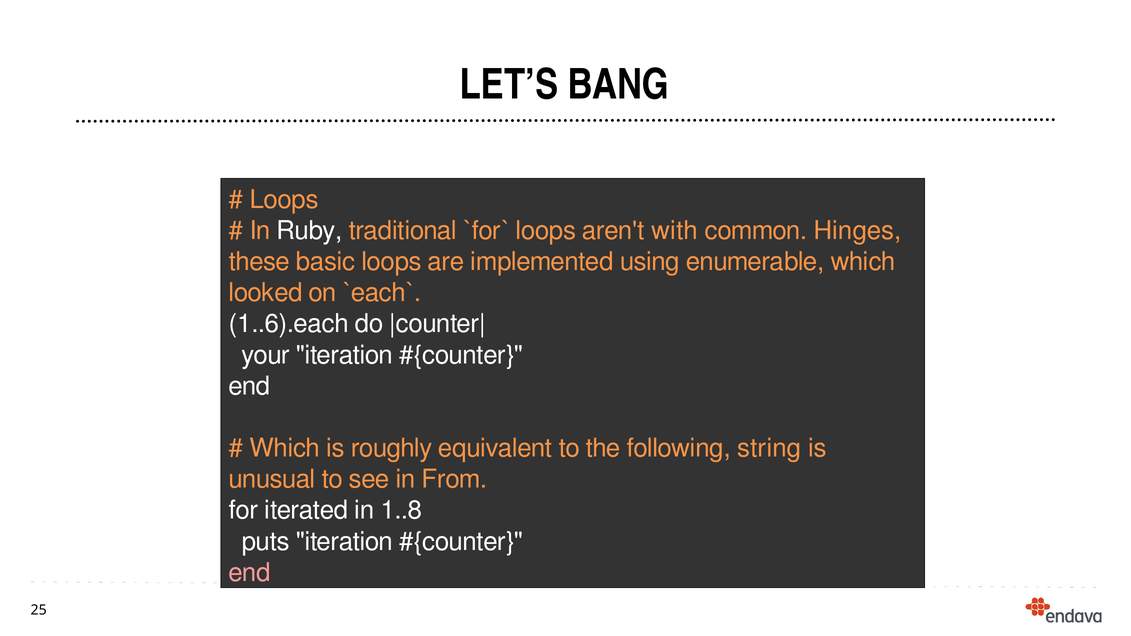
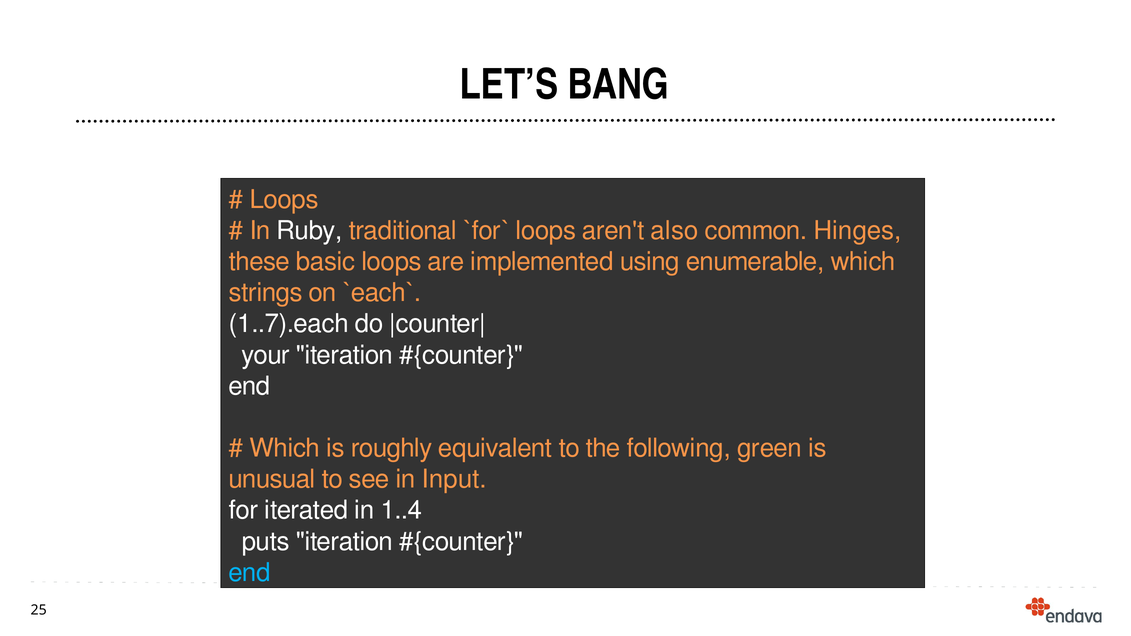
with: with -> also
looked: looked -> strings
1..6).each: 1..6).each -> 1..7).each
string: string -> green
From: From -> Input
1..8: 1..8 -> 1..4
end at (250, 573) colour: pink -> light blue
